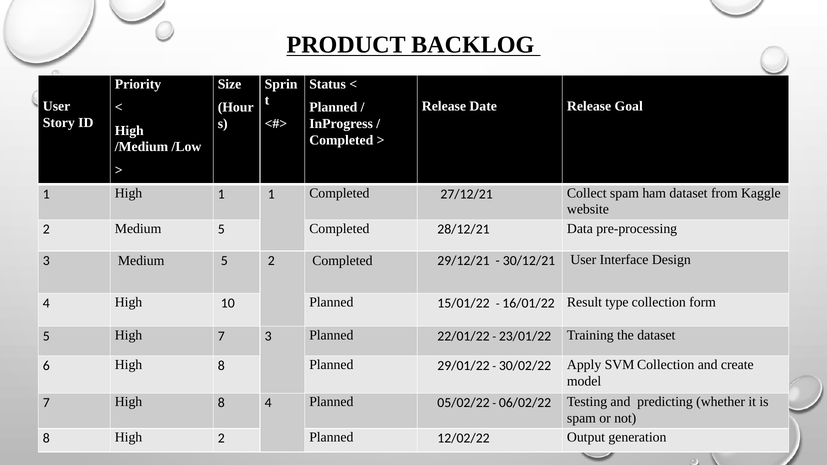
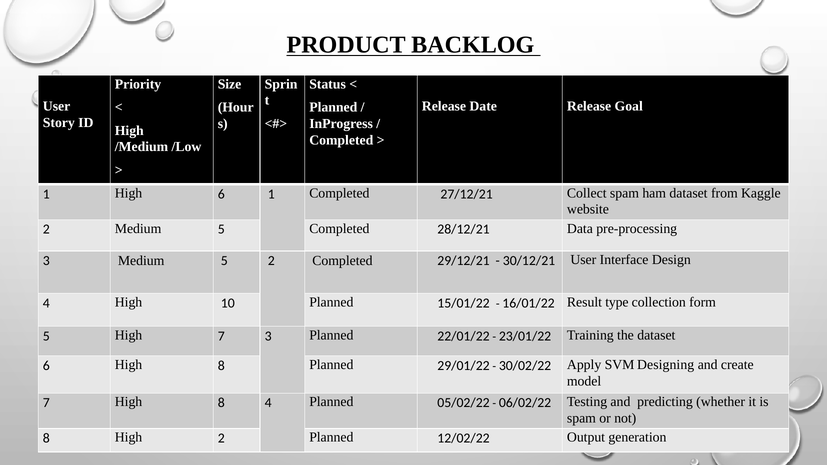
High 1: 1 -> 6
SVM Collection: Collection -> Designing
